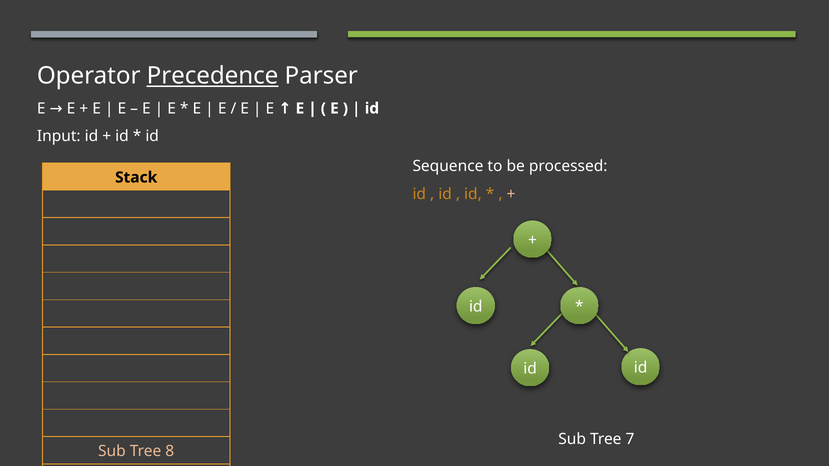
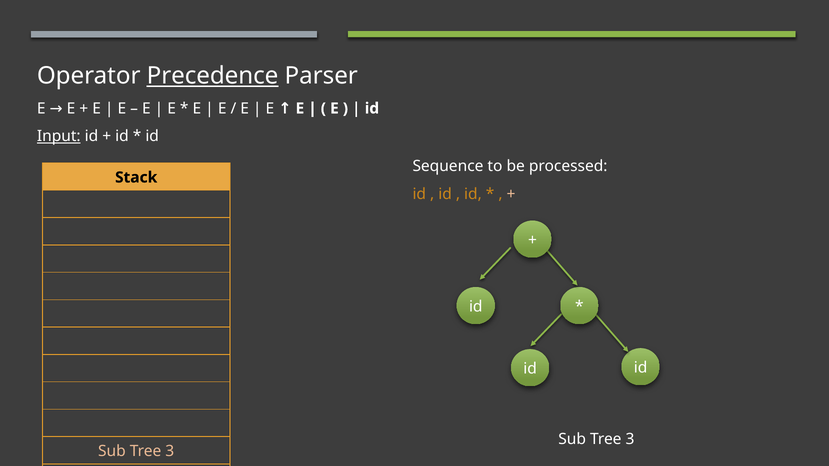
Input underline: none -> present
7 at (630, 439): 7 -> 3
8 at (170, 451): 8 -> 3
